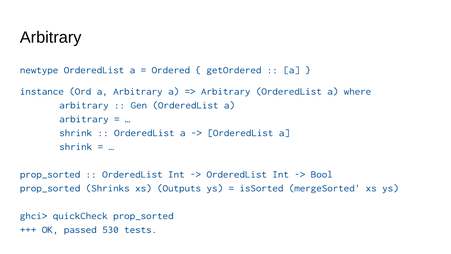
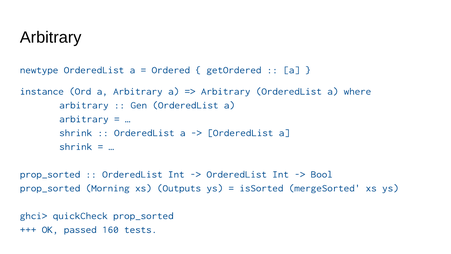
Shrinks: Shrinks -> Morning
530: 530 -> 160
